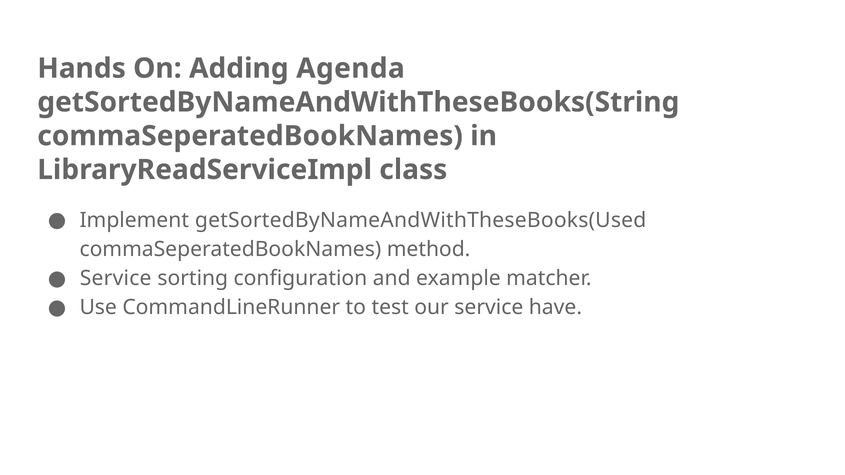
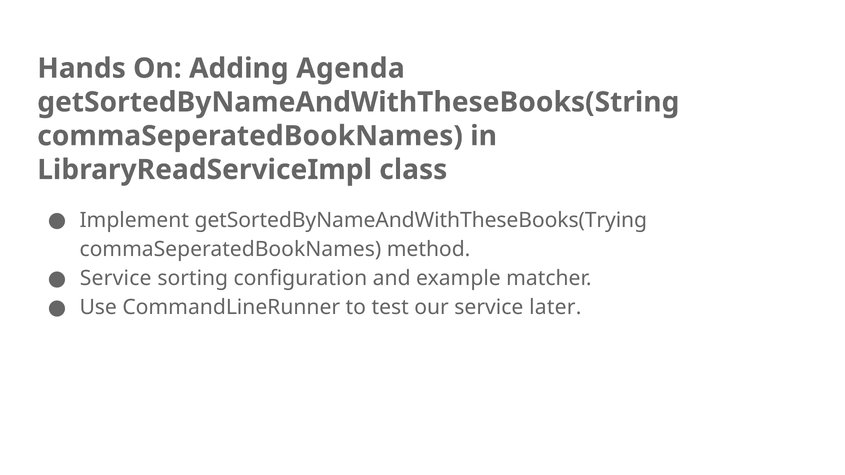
getSortedByNameAndWithTheseBooks(Used: getSortedByNameAndWithTheseBooks(Used -> getSortedByNameAndWithTheseBooks(Trying
have: have -> later
